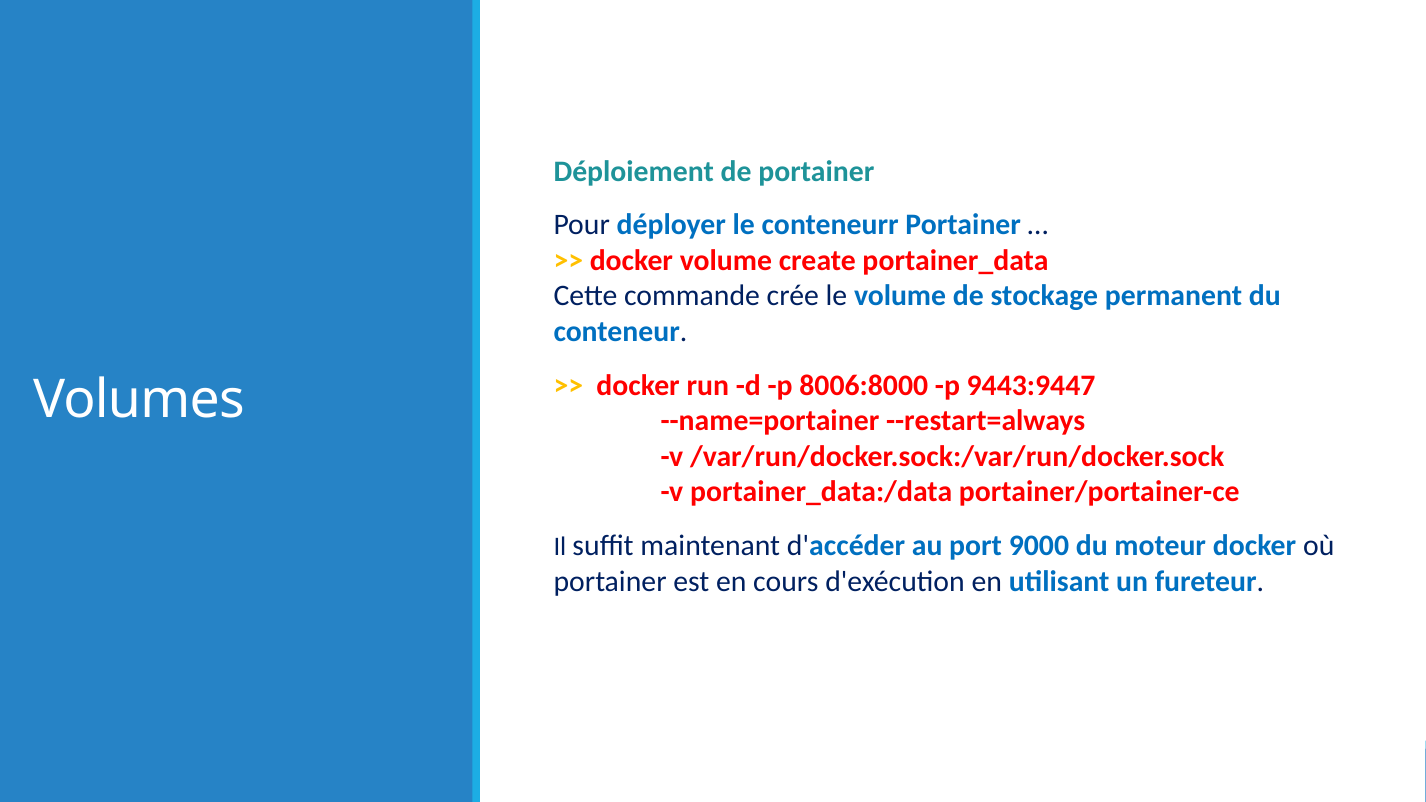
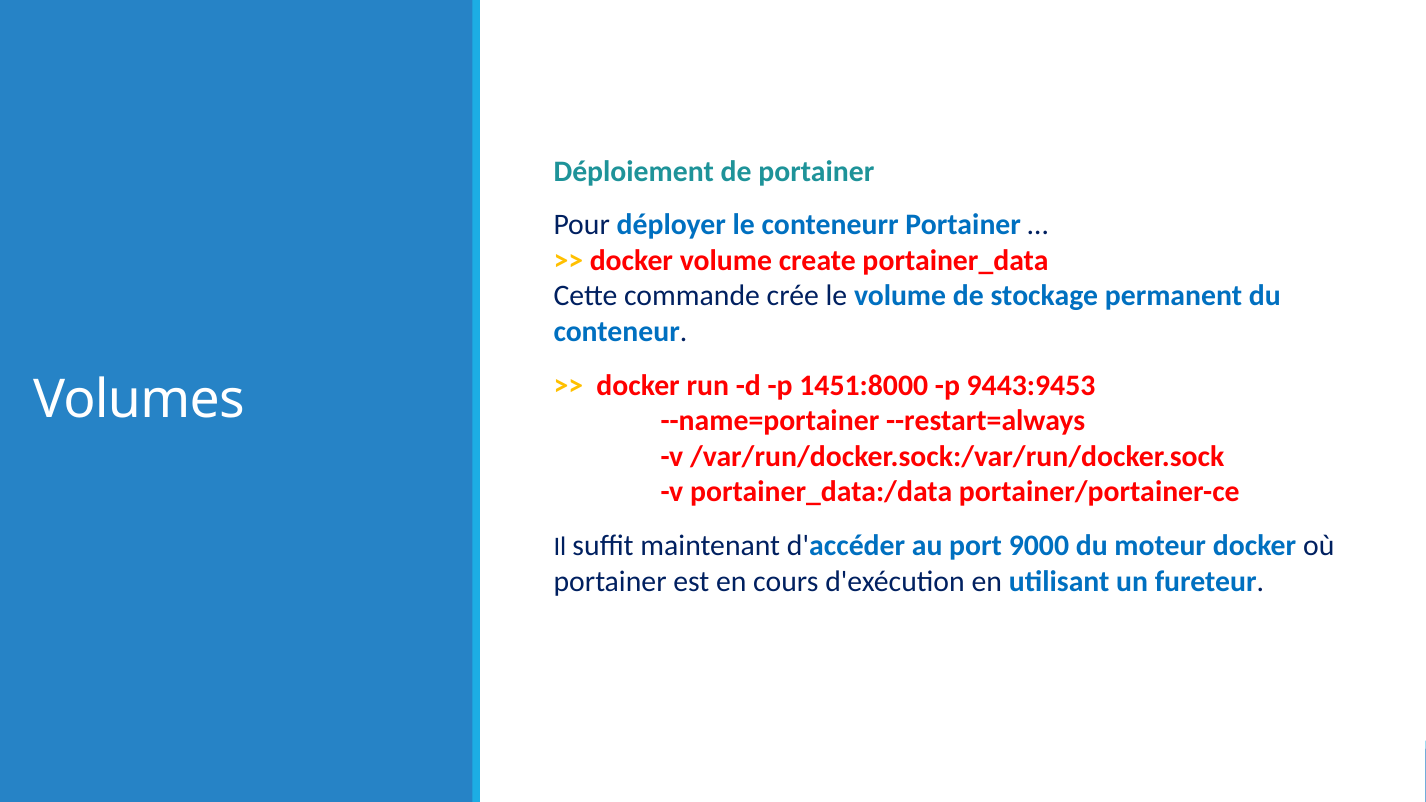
8006:8000: 8006:8000 -> 1451:8000
9443:9447: 9443:9447 -> 9443:9453
